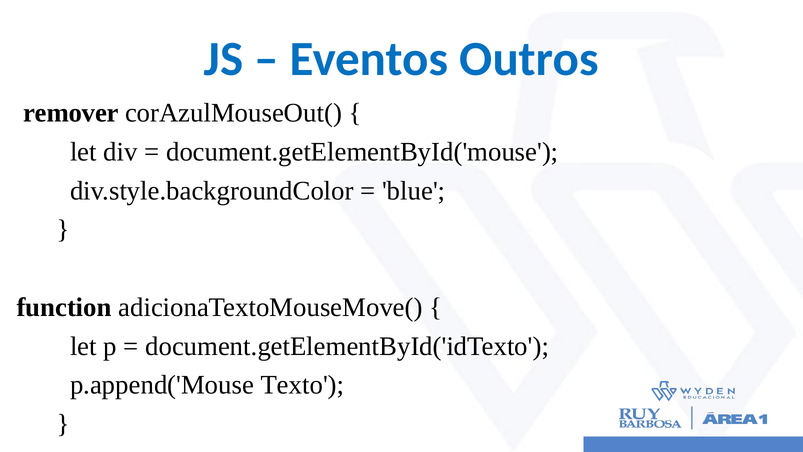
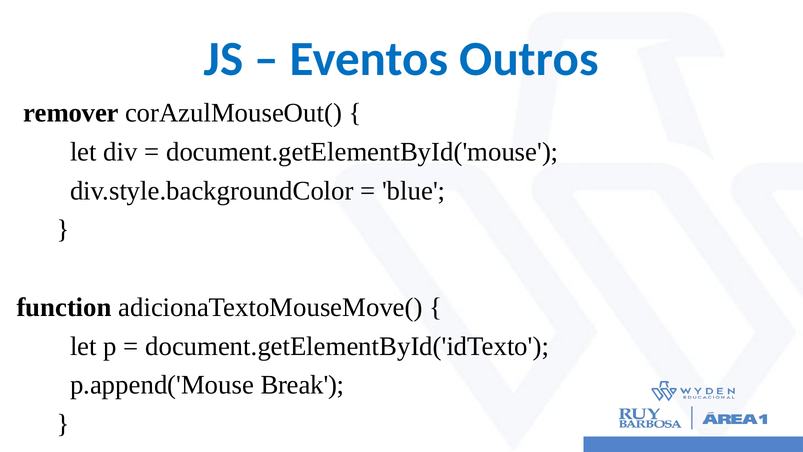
Texto: Texto -> Break
